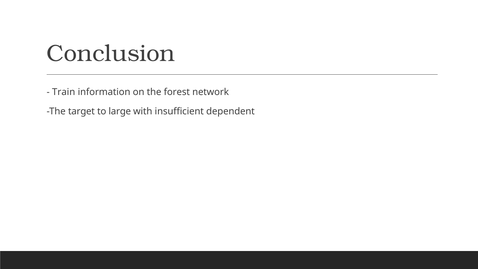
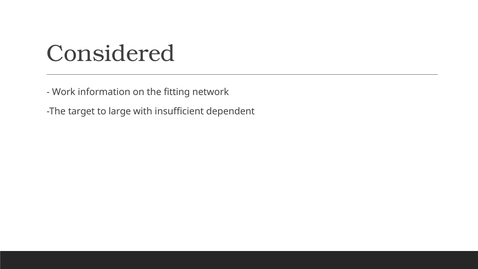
Conclusion: Conclusion -> Considered
Train: Train -> Work
forest: forest -> fitting
